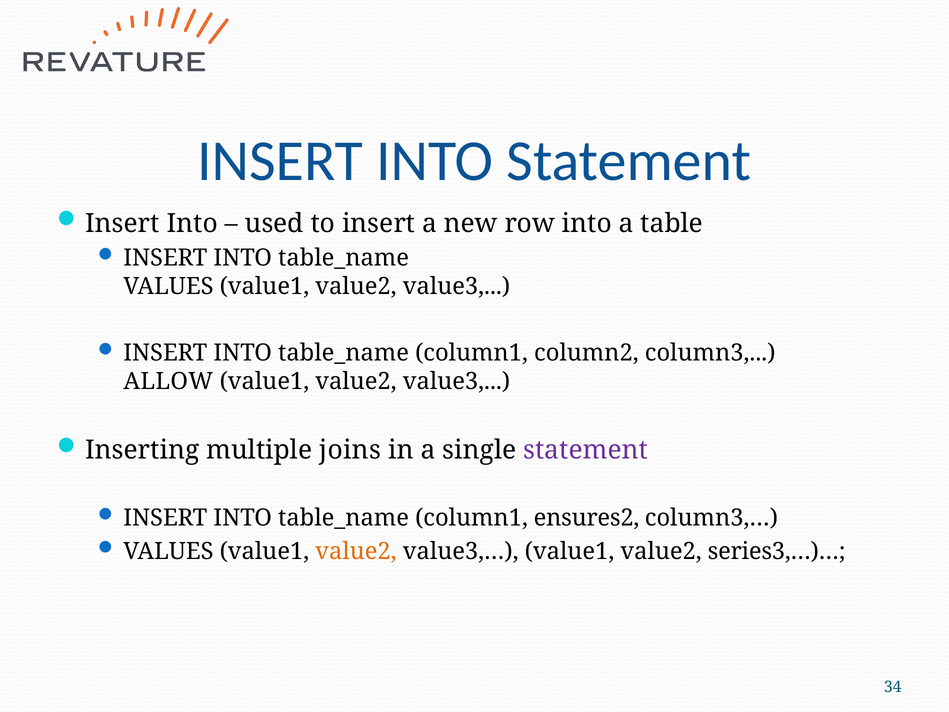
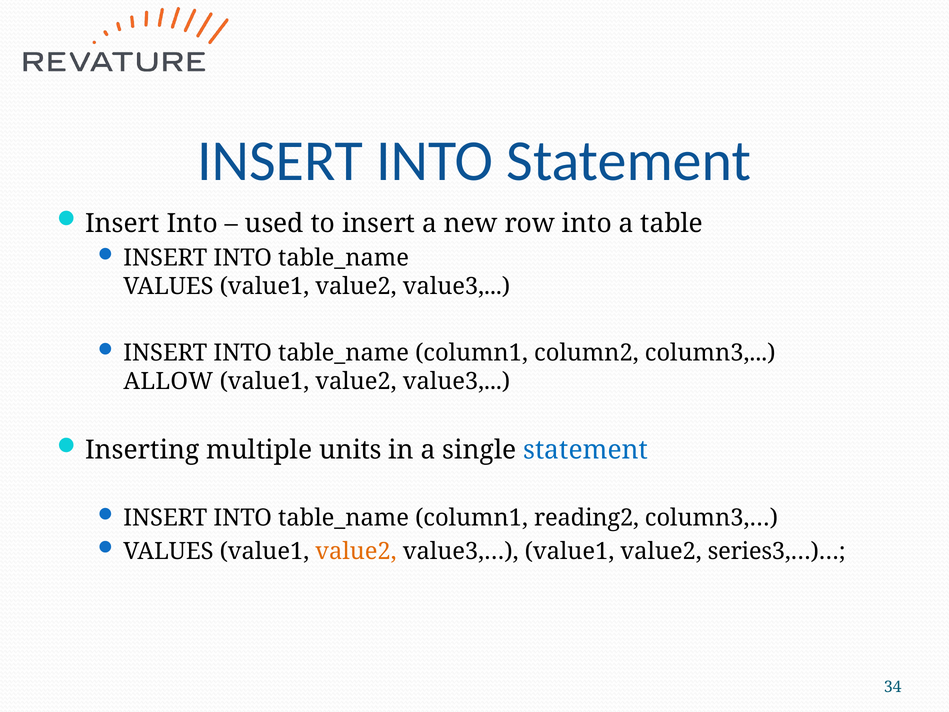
joins: joins -> units
statement at (586, 450) colour: purple -> blue
ensures2: ensures2 -> reading2
